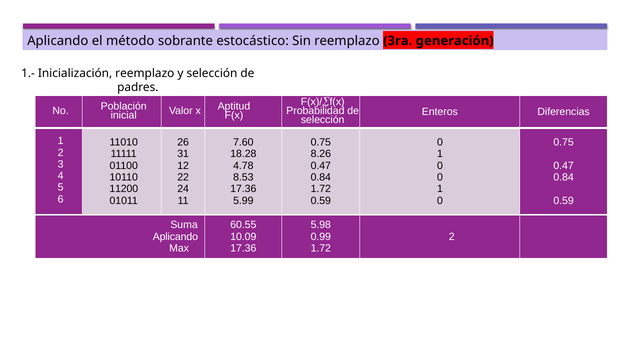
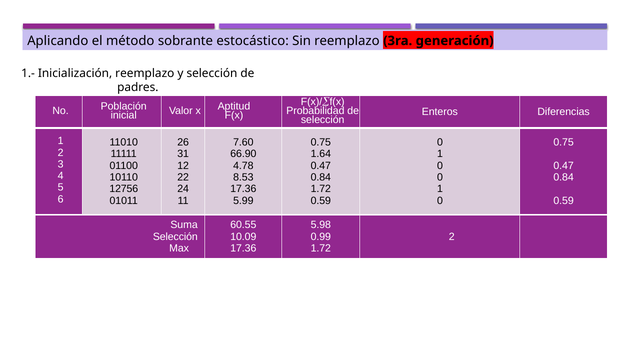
18.28: 18.28 -> 66.90
8.26: 8.26 -> 1.64
11200: 11200 -> 12756
Aplicando at (175, 237): Aplicando -> Selección
